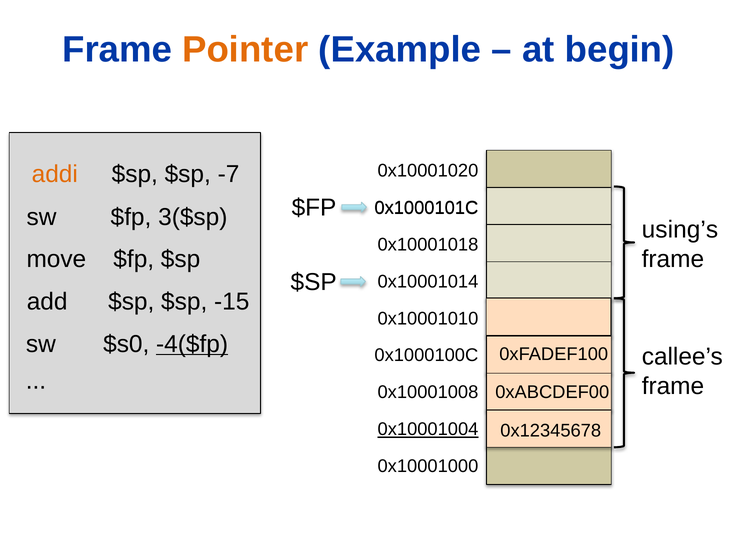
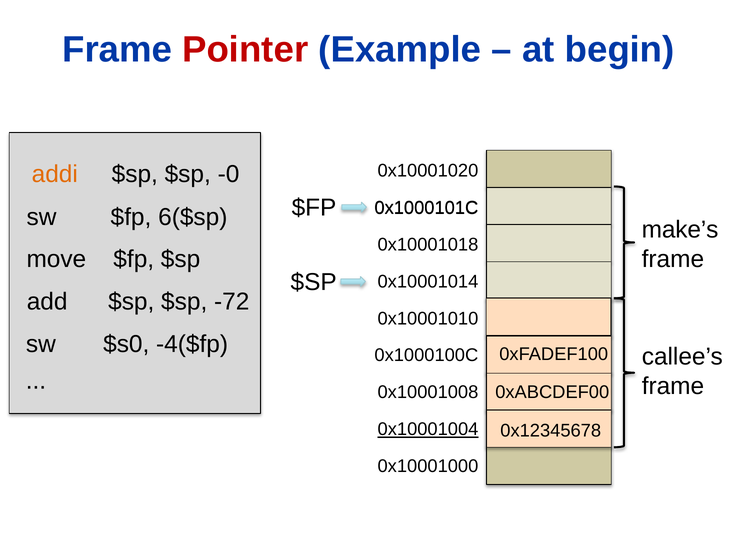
Pointer colour: orange -> red
-7: -7 -> -0
3($sp: 3($sp -> 6($sp
using’s: using’s -> make’s
-15: -15 -> -72
-4($fp underline: present -> none
